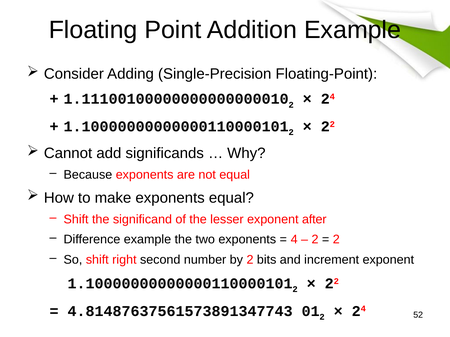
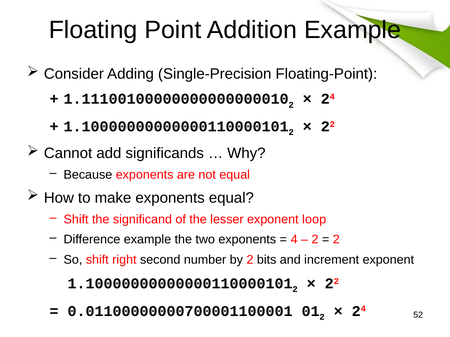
after: after -> loop
4.81487637561573891347743: 4.81487637561573891347743 -> 0.01100000000700001100001
